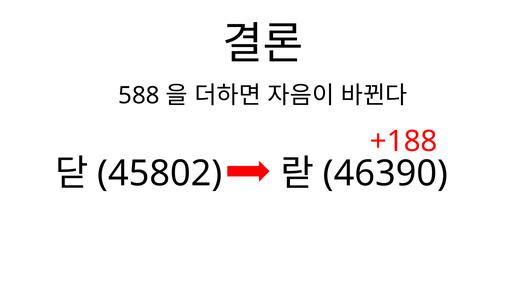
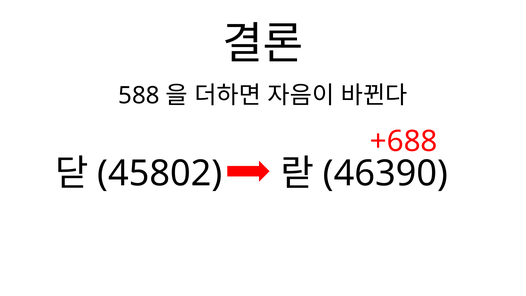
+188: +188 -> +688
